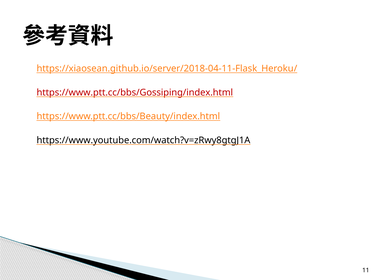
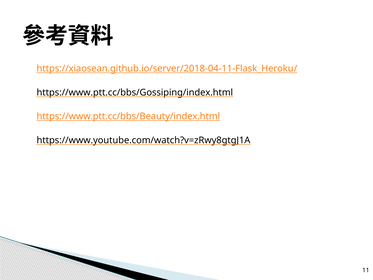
https://www.ptt.cc/bbs/Gossiping/index.html colour: red -> black
